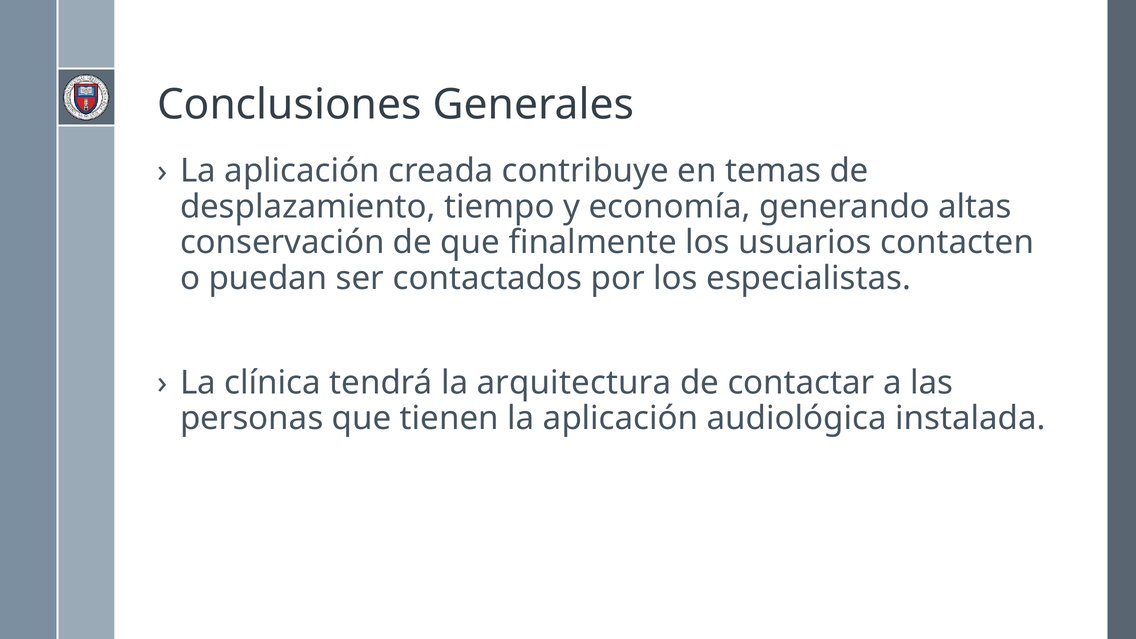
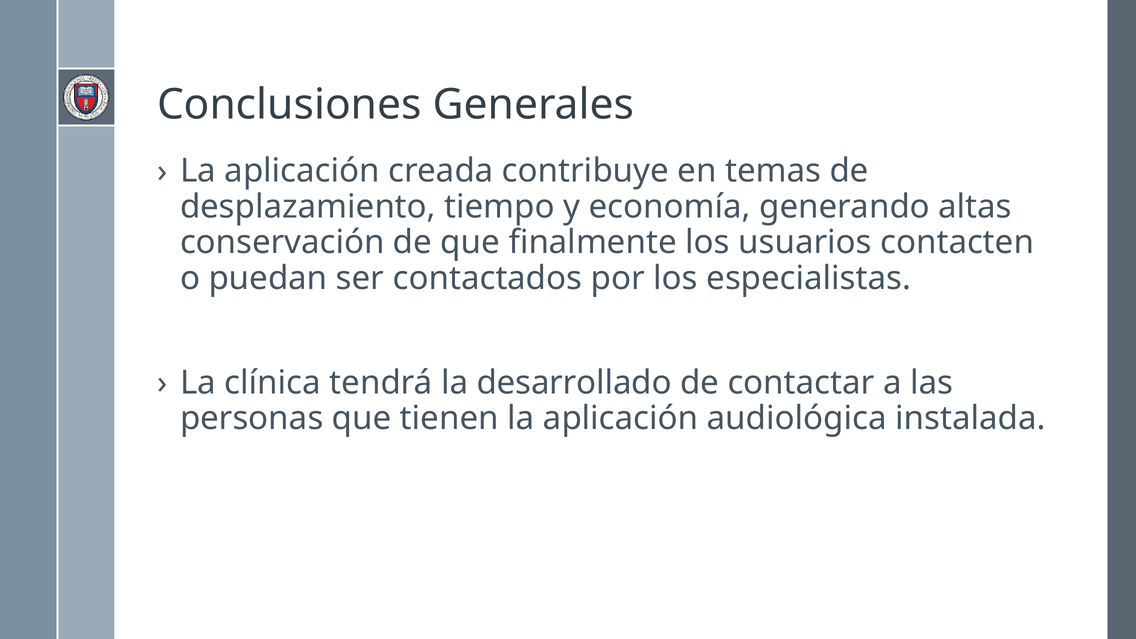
arquitectura: arquitectura -> desarrollado
